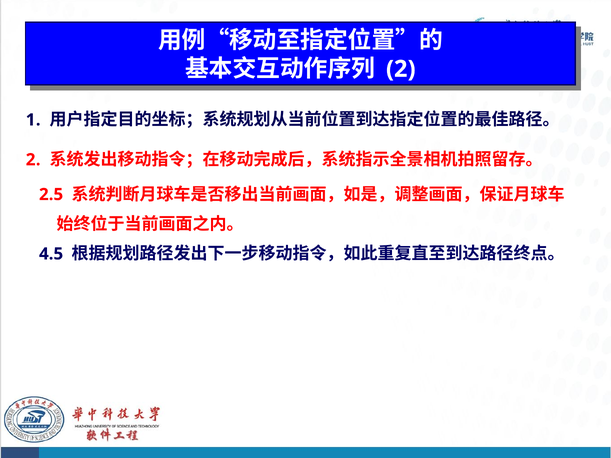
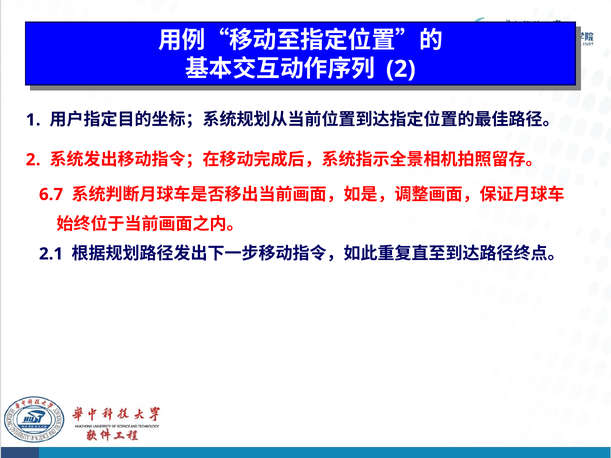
2.5: 2.5 -> 6.7
4.5: 4.5 -> 2.1
